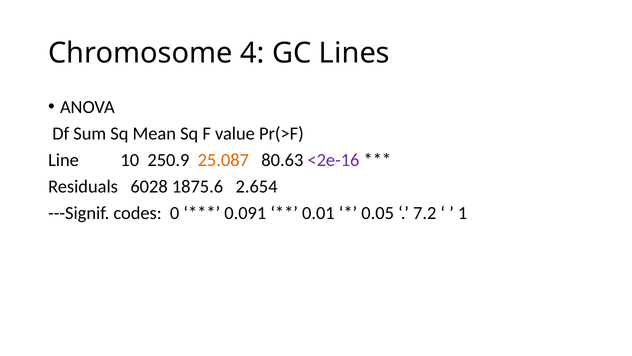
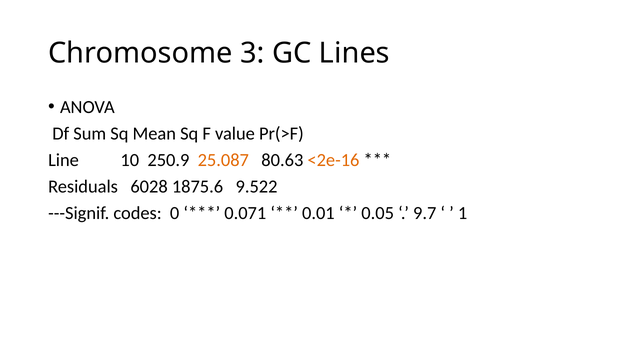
4: 4 -> 3
<2e-16 colour: purple -> orange
2.654: 2.654 -> 9.522
0.091: 0.091 -> 0.071
7.2: 7.2 -> 9.7
